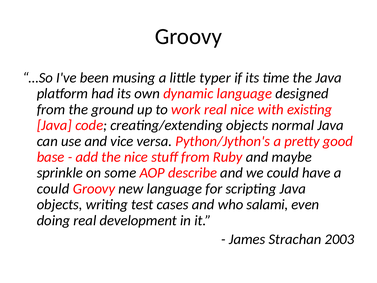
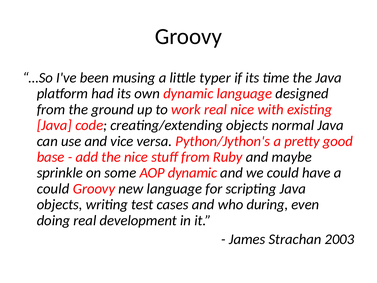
AOP describe: describe -> dynamic
salami: salami -> during
